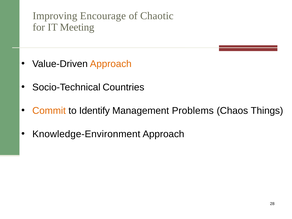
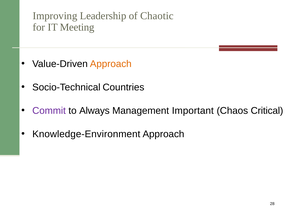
Encourage: Encourage -> Leadership
Commit colour: orange -> purple
Identify: Identify -> Always
Problems: Problems -> Important
Things: Things -> Critical
